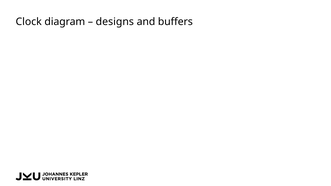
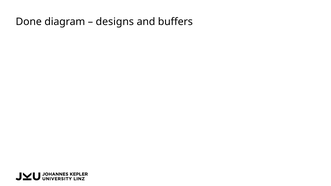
Clock: Clock -> Done
